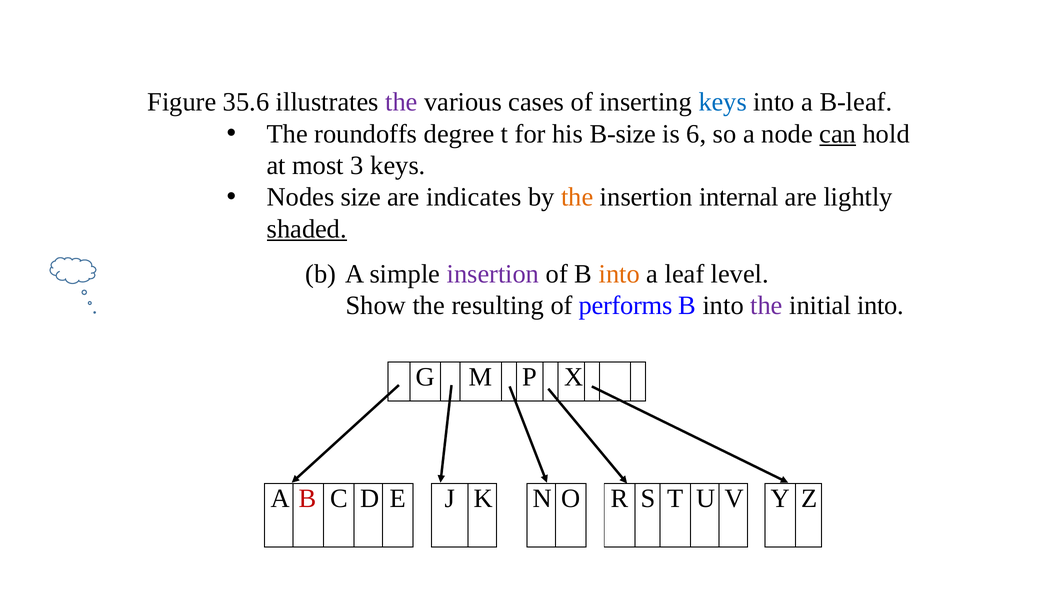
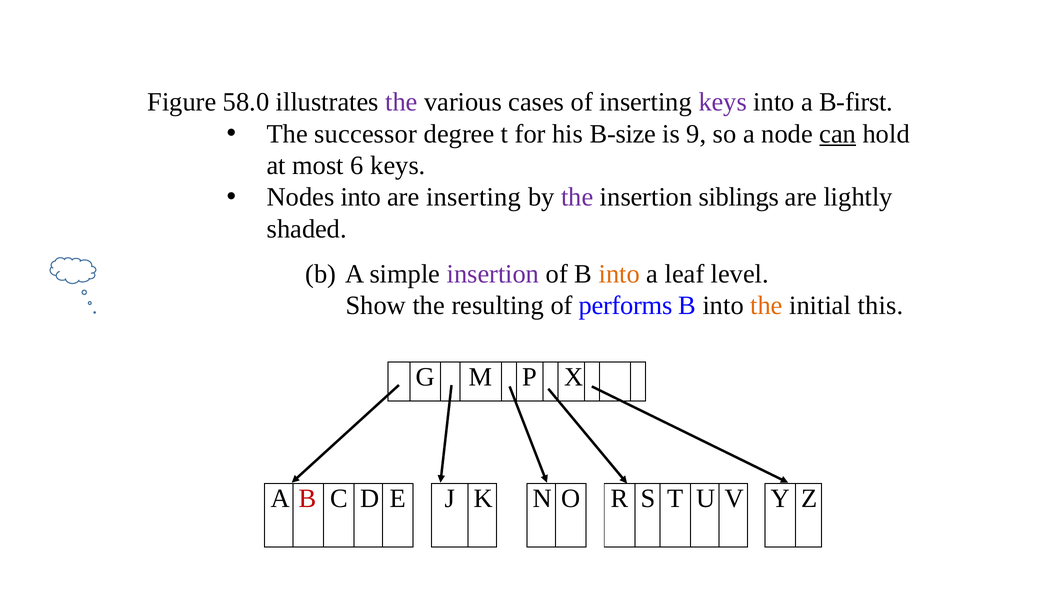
35.6: 35.6 -> 58.0
keys at (723, 102) colour: blue -> purple
B-leaf: B-leaf -> B-first
roundoffs: roundoffs -> successor
6: 6 -> 9
3: 3 -> 6
Nodes size: size -> into
are indicates: indicates -> inserting
the at (577, 197) colour: orange -> purple
internal: internal -> siblings
shaded underline: present -> none
the at (767, 306) colour: purple -> orange
initial into: into -> this
